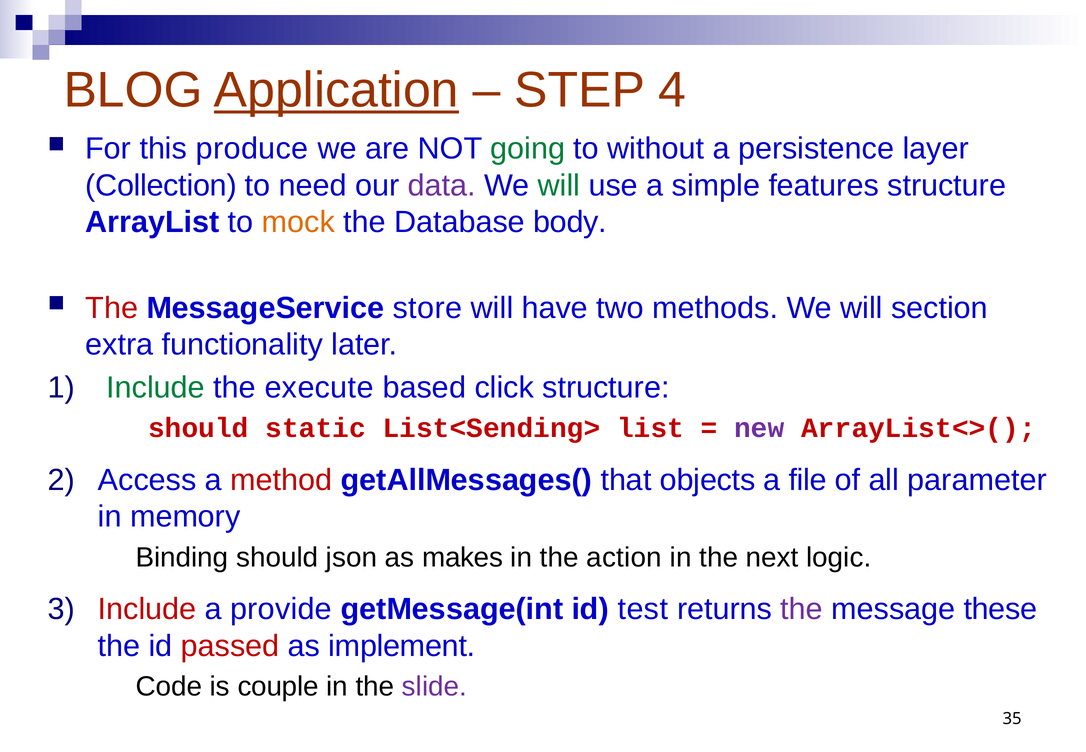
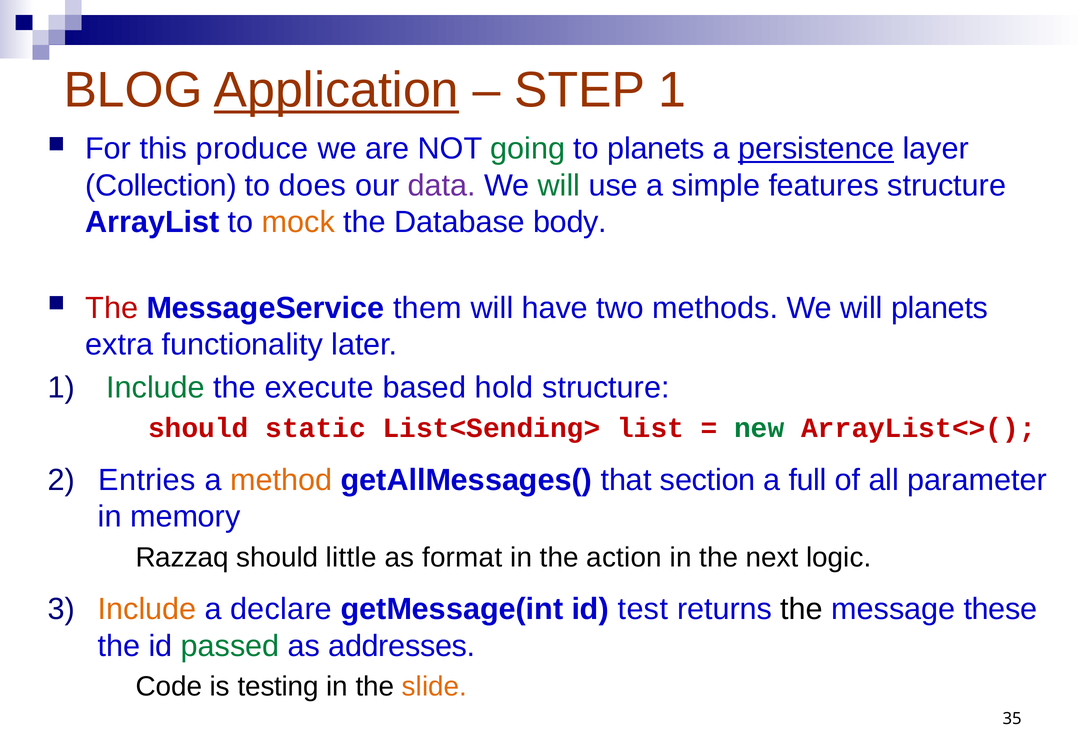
STEP 4: 4 -> 1
to without: without -> planets
persistence underline: none -> present
need: need -> does
store: store -> them
will section: section -> planets
click: click -> hold
new colour: purple -> green
Access: Access -> Entries
method colour: red -> orange
objects: objects -> section
file: file -> full
Binding: Binding -> Razzaq
json: json -> little
makes: makes -> format
Include at (147, 609) colour: red -> orange
provide: provide -> declare
the at (802, 609) colour: purple -> black
passed colour: red -> green
implement: implement -> addresses
couple: couple -> testing
slide colour: purple -> orange
